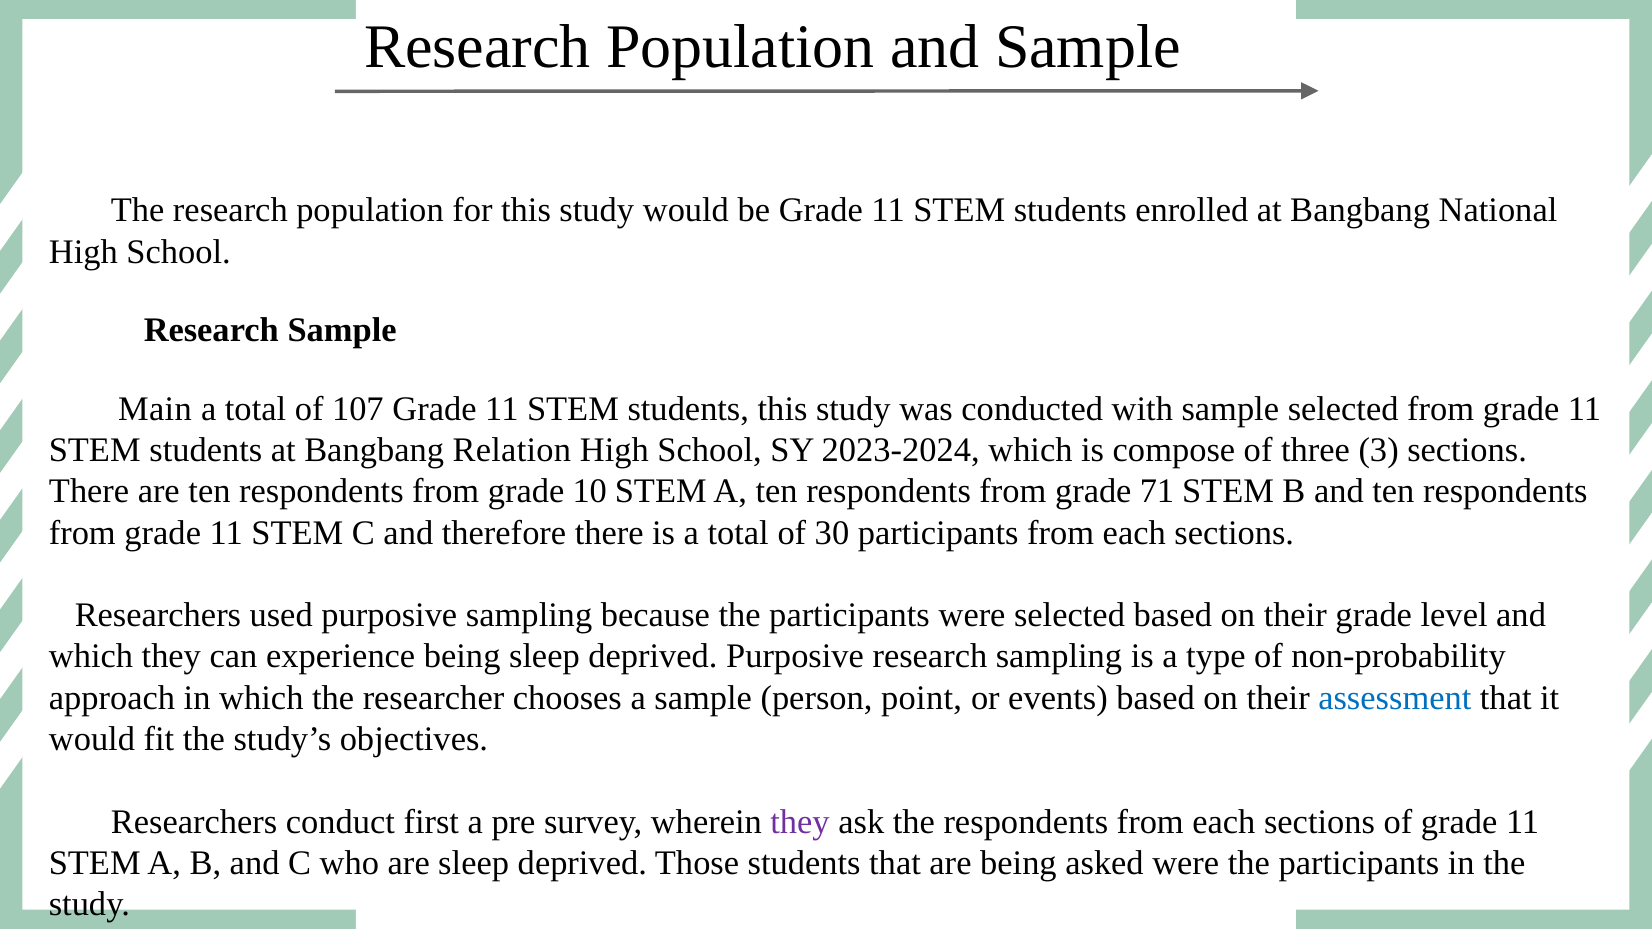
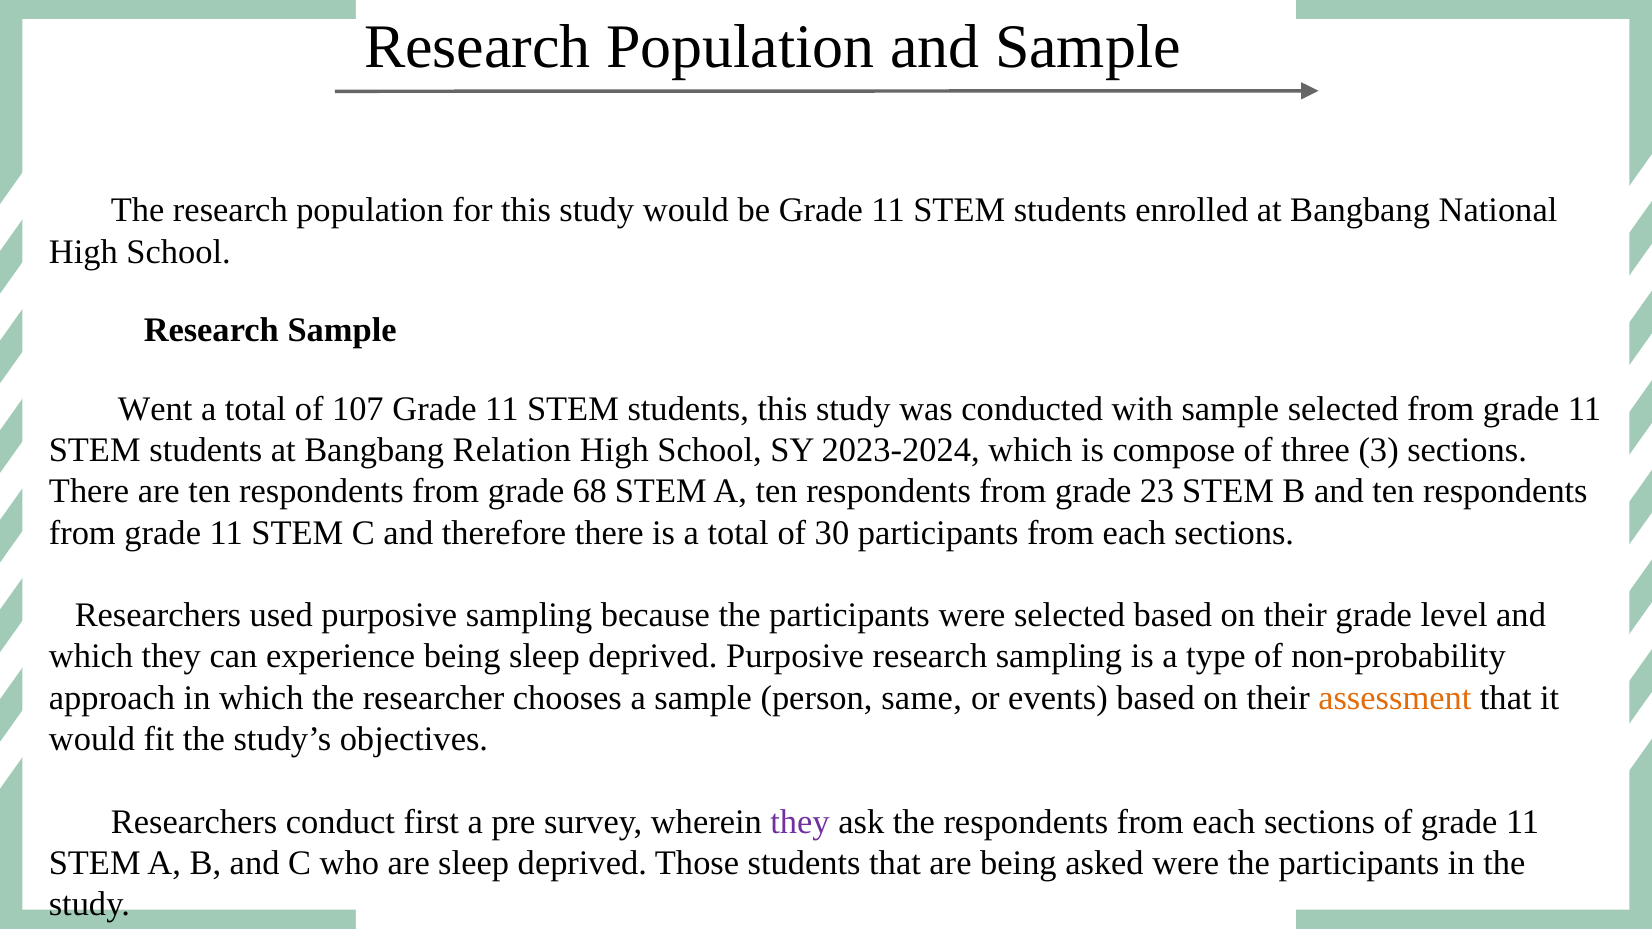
Main: Main -> Went
10: 10 -> 68
71: 71 -> 23
point: point -> same
assessment colour: blue -> orange
